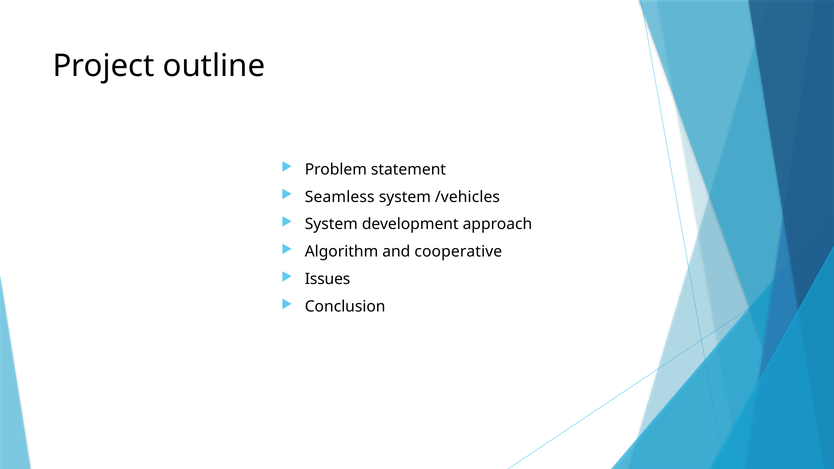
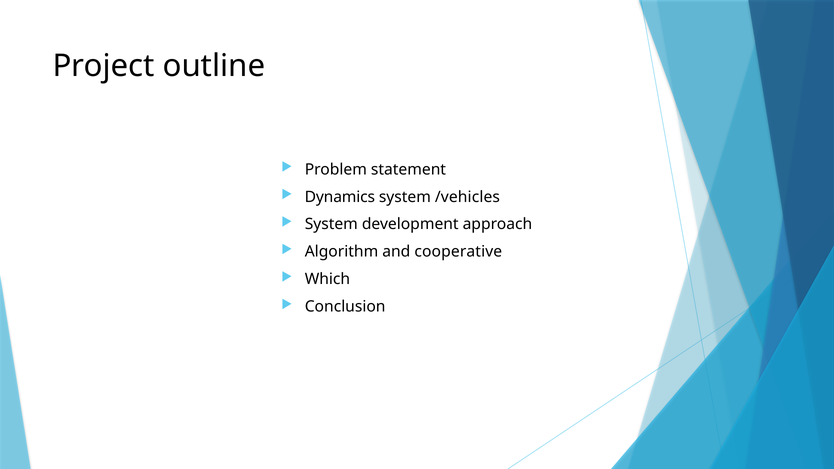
Seamless: Seamless -> Dynamics
Issues: Issues -> Which
